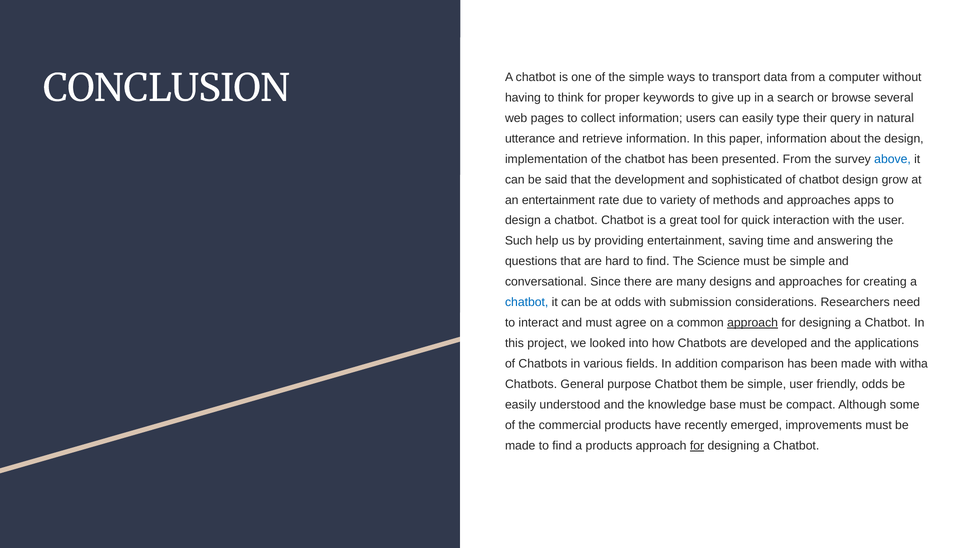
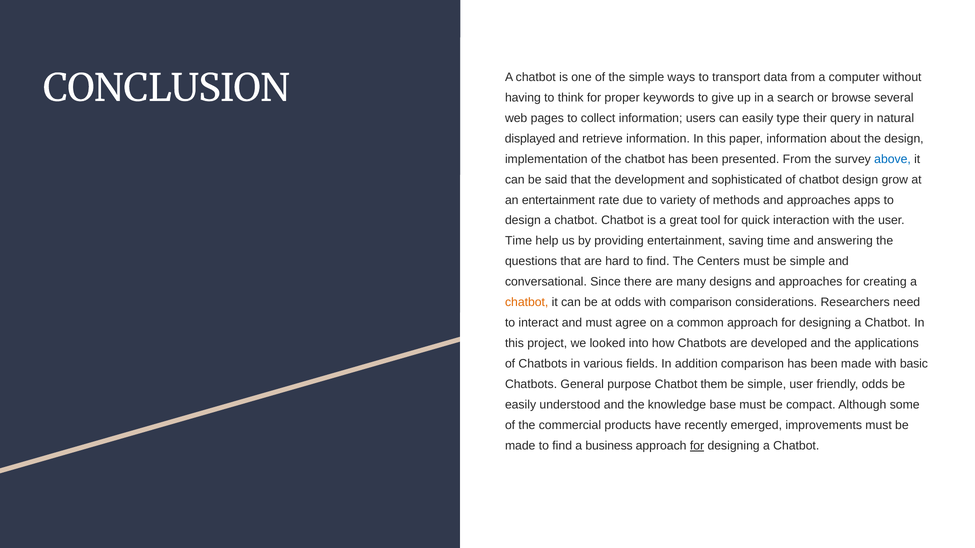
utterance: utterance -> displayed
Such at (519, 241): Such -> Time
Science: Science -> Centers
chatbot at (527, 303) colour: blue -> orange
with submission: submission -> comparison
approach at (753, 323) underline: present -> none
witha: witha -> basic
a products: products -> business
